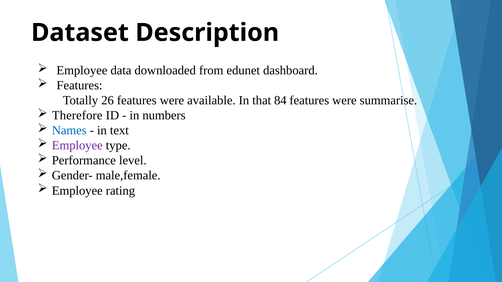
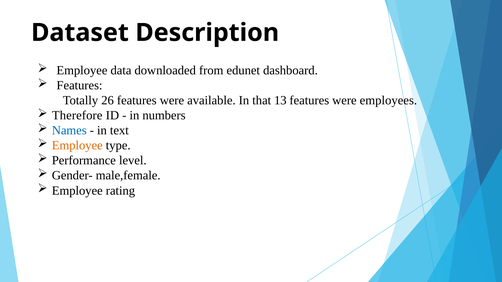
84: 84 -> 13
summarise: summarise -> employees
Employee at (77, 146) colour: purple -> orange
